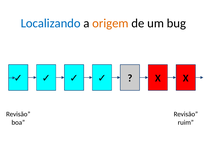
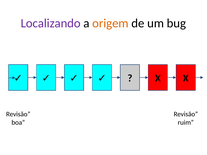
Localizando colour: blue -> purple
